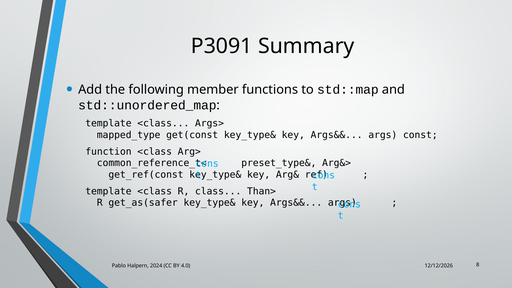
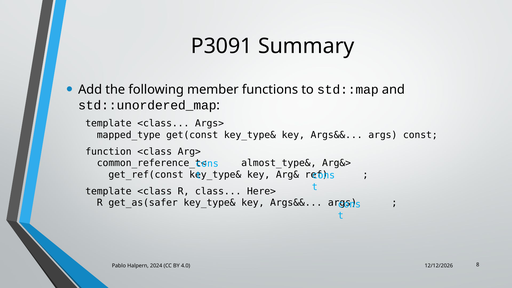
preset_type&: preset_type& -> almost_type&
Than>: Than> -> Here>
